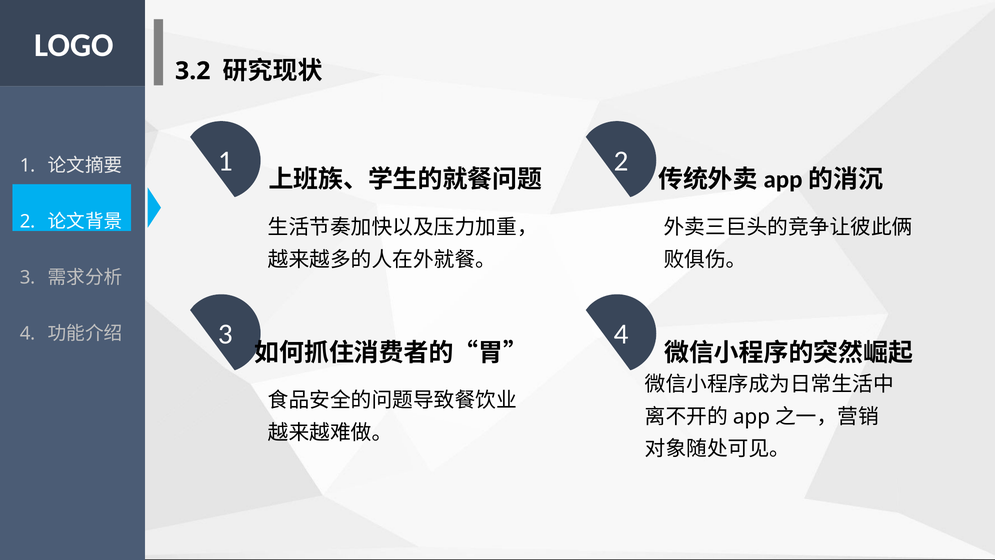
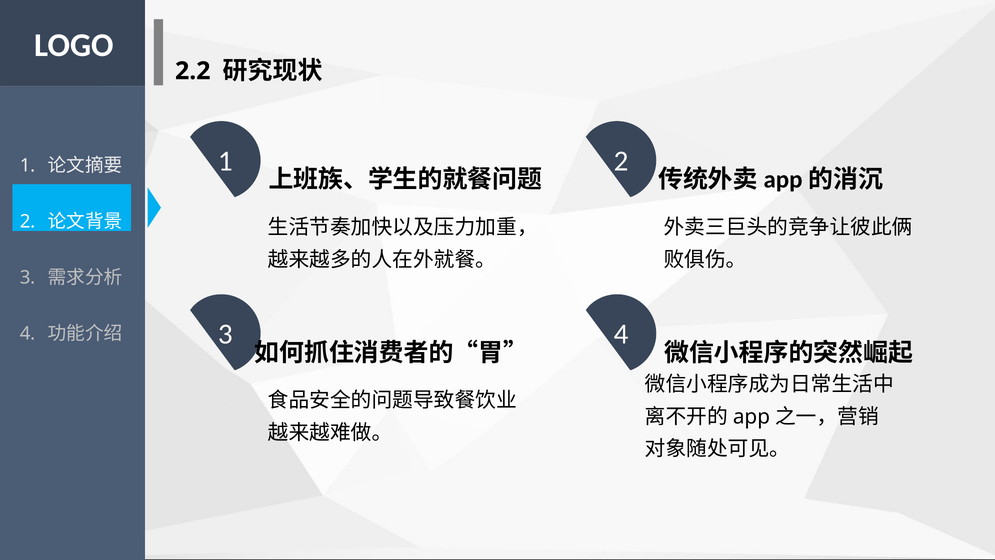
3.2: 3.2 -> 2.2
